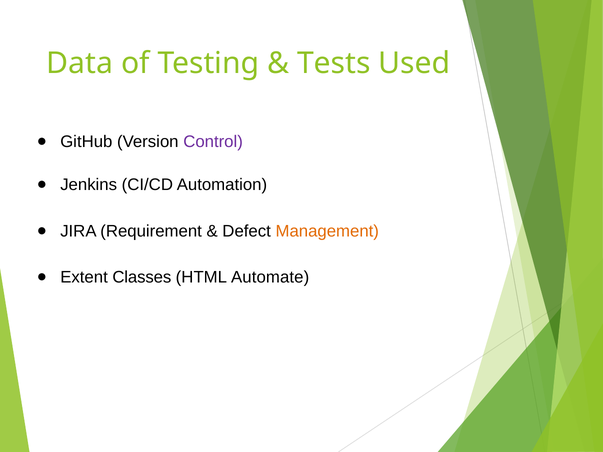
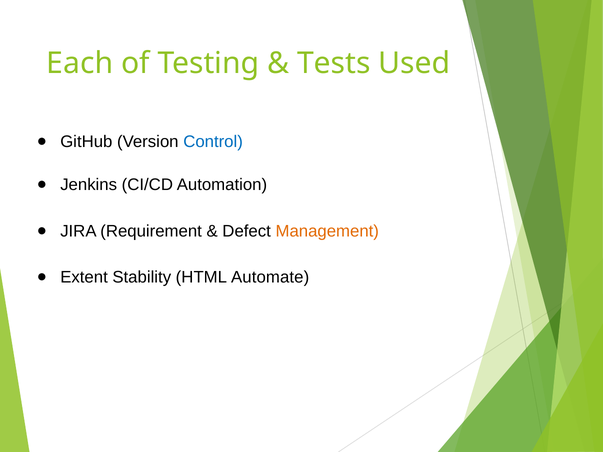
Data: Data -> Each
Control colour: purple -> blue
Classes: Classes -> Stability
